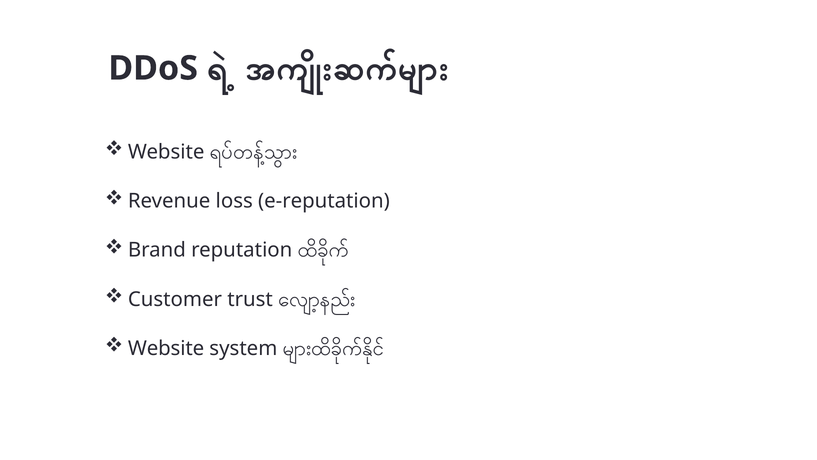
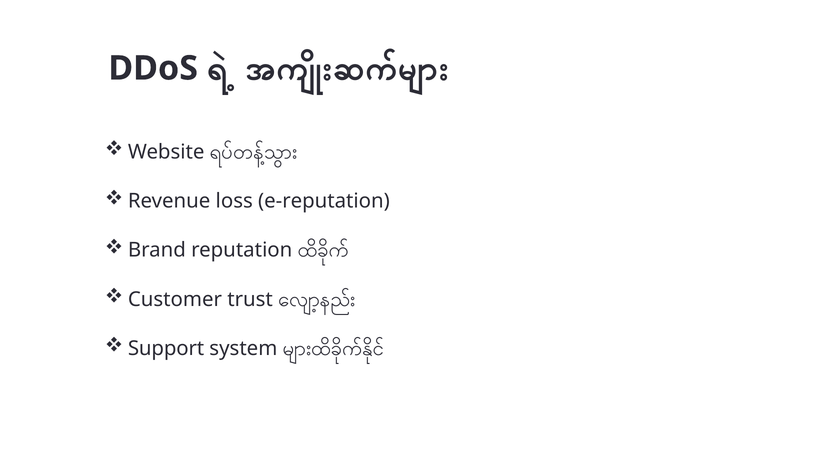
Website at (166, 348): Website -> Support
